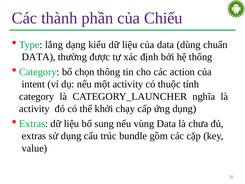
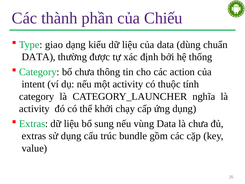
lắng: lắng -> giao
bổ chọn: chọn -> chưa
